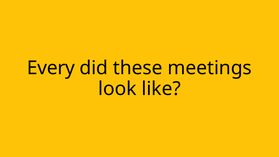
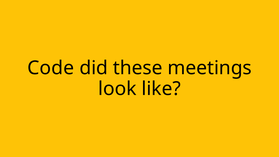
Every: Every -> Code
